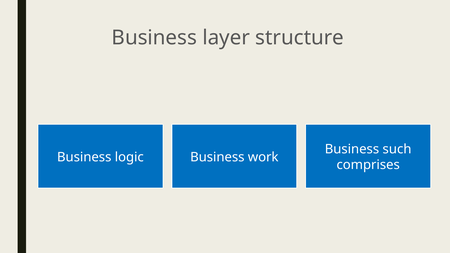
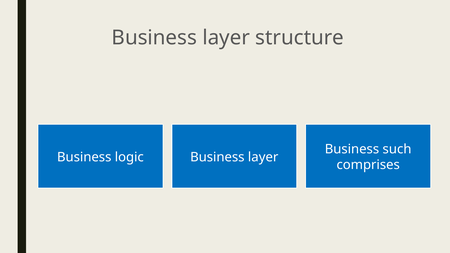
logic Business work: work -> layer
